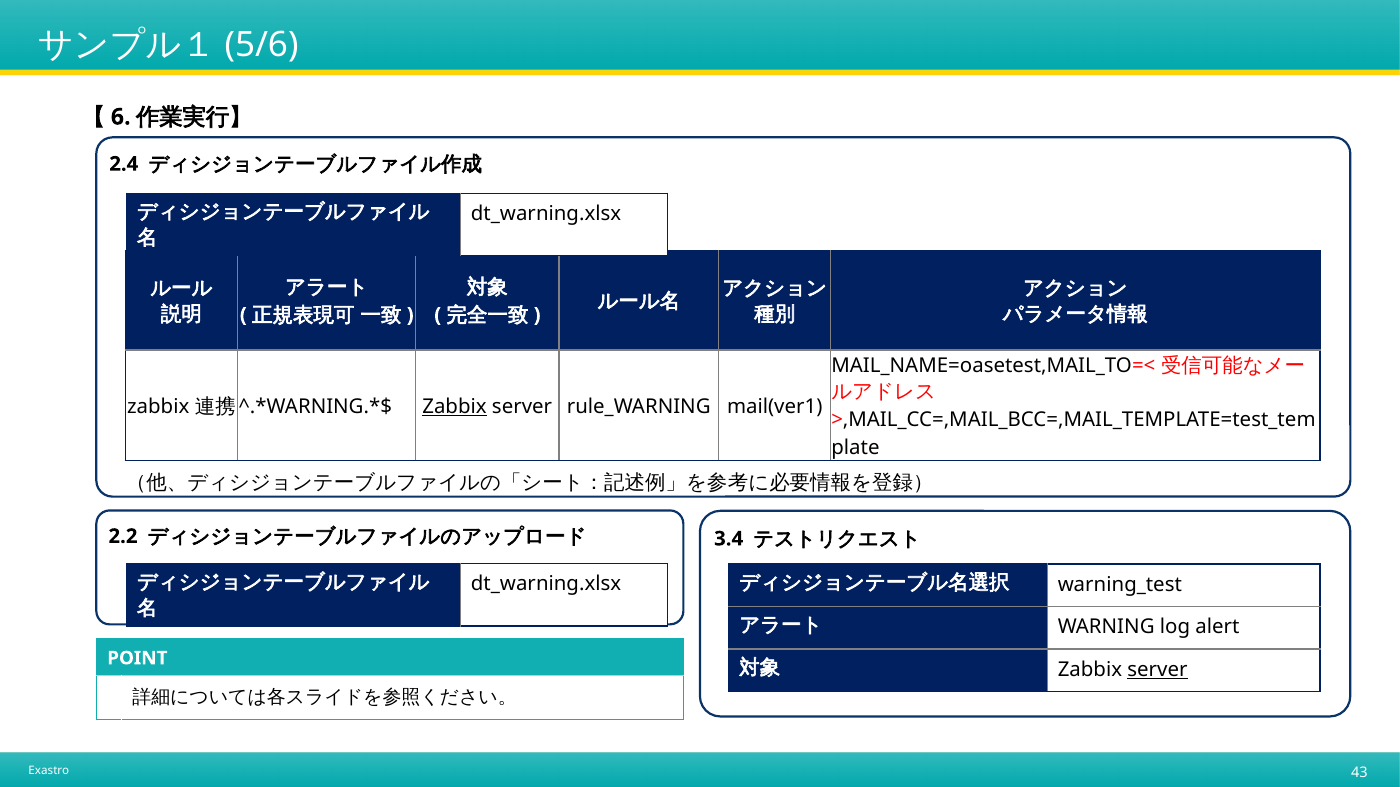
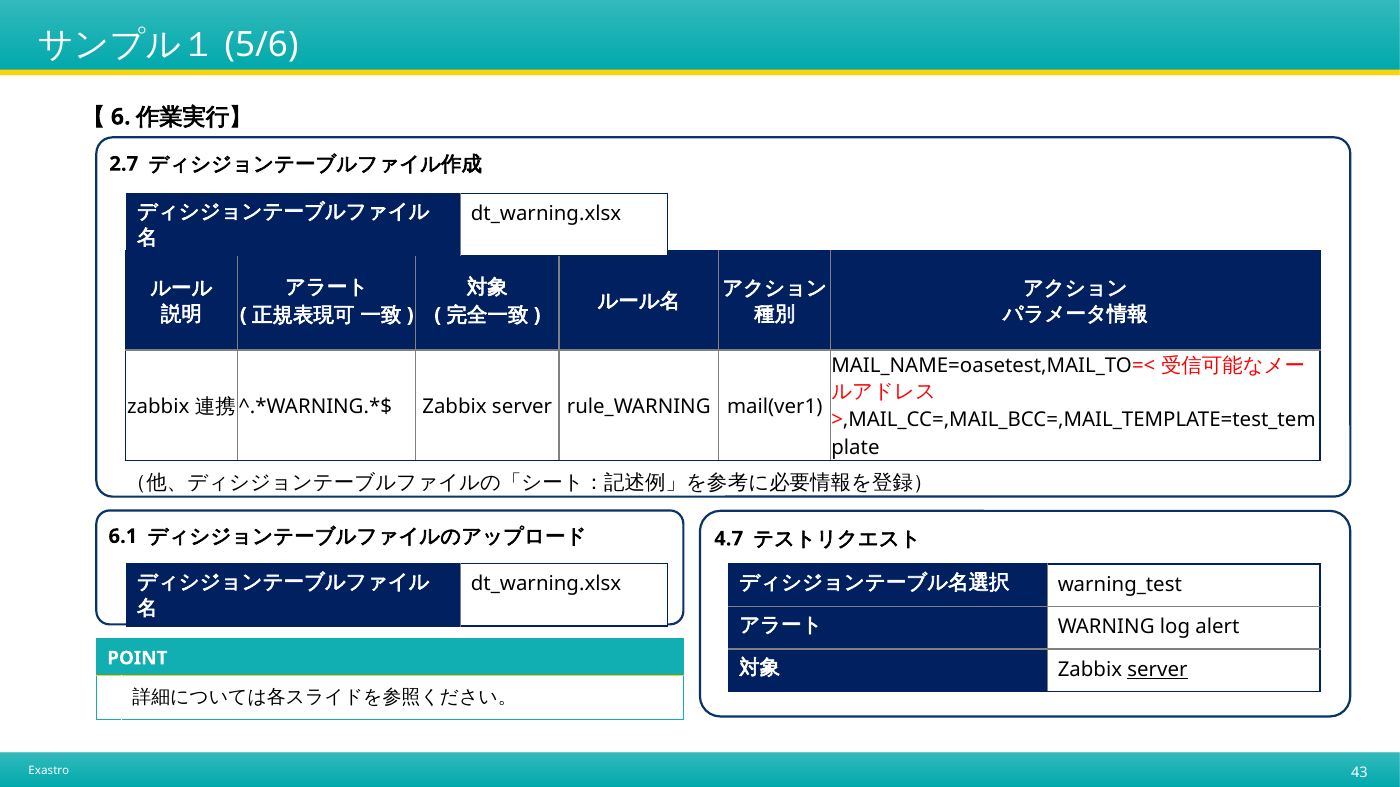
2.4: 2.4 -> 2.7
Zabbix at (455, 407) underline: present -> none
2.2: 2.2 -> 6.1
3.4: 3.4 -> 4.7
